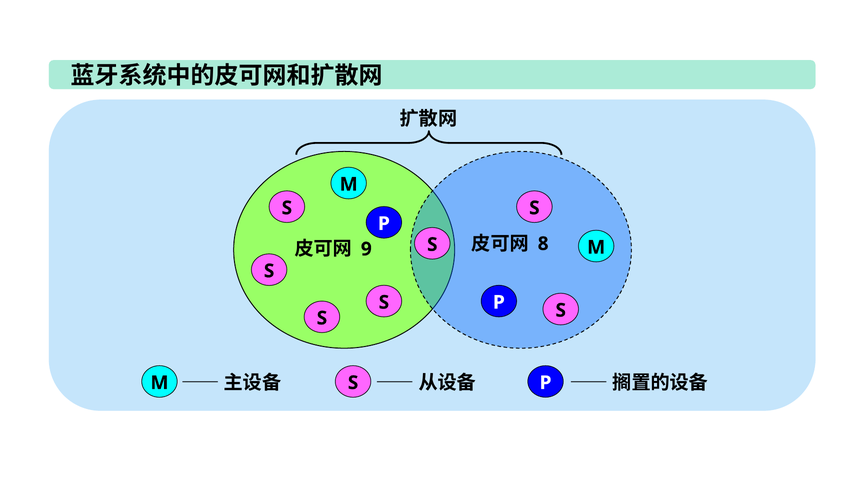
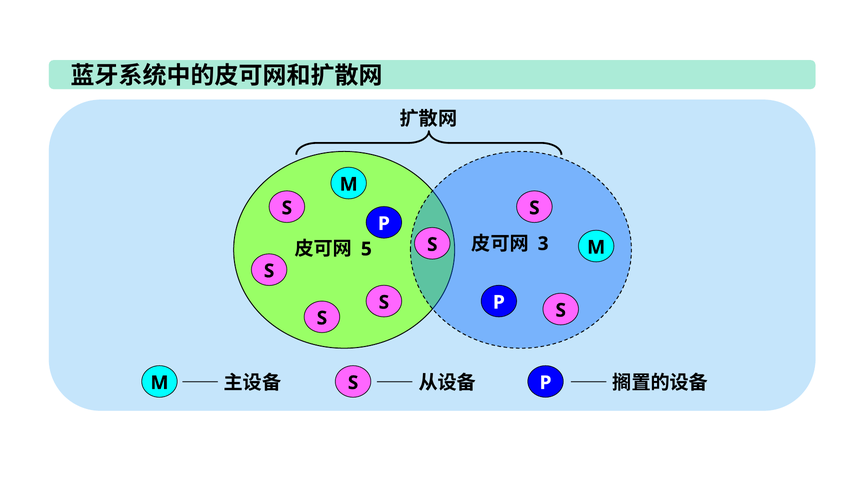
8: 8 -> 3
9: 9 -> 5
